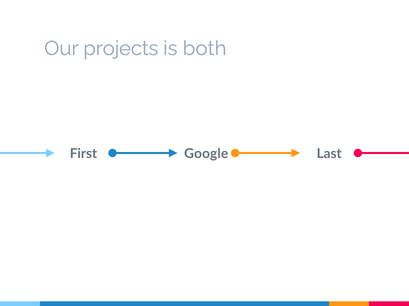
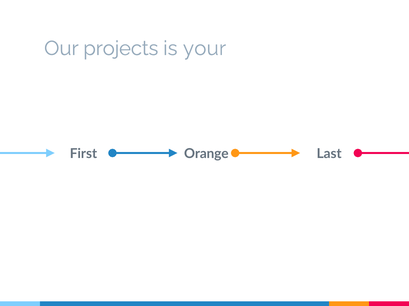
both: both -> your
Google: Google -> Orange
